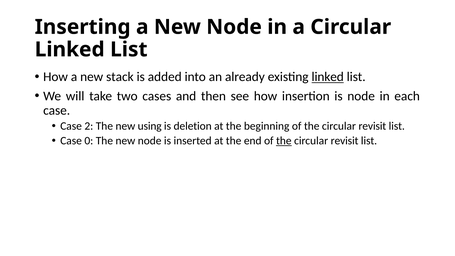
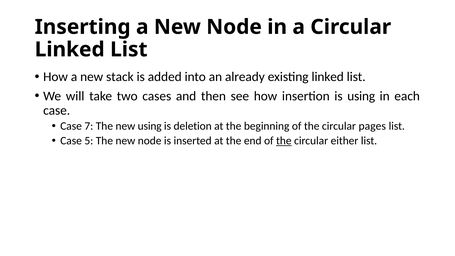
linked at (328, 77) underline: present -> none
is node: node -> using
2: 2 -> 7
revisit at (372, 126): revisit -> pages
0: 0 -> 5
revisit at (345, 141): revisit -> either
